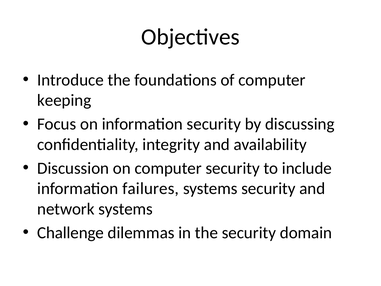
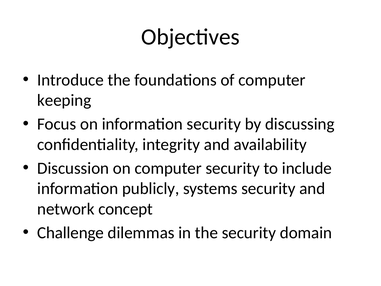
failures: failures -> publicly
network systems: systems -> concept
